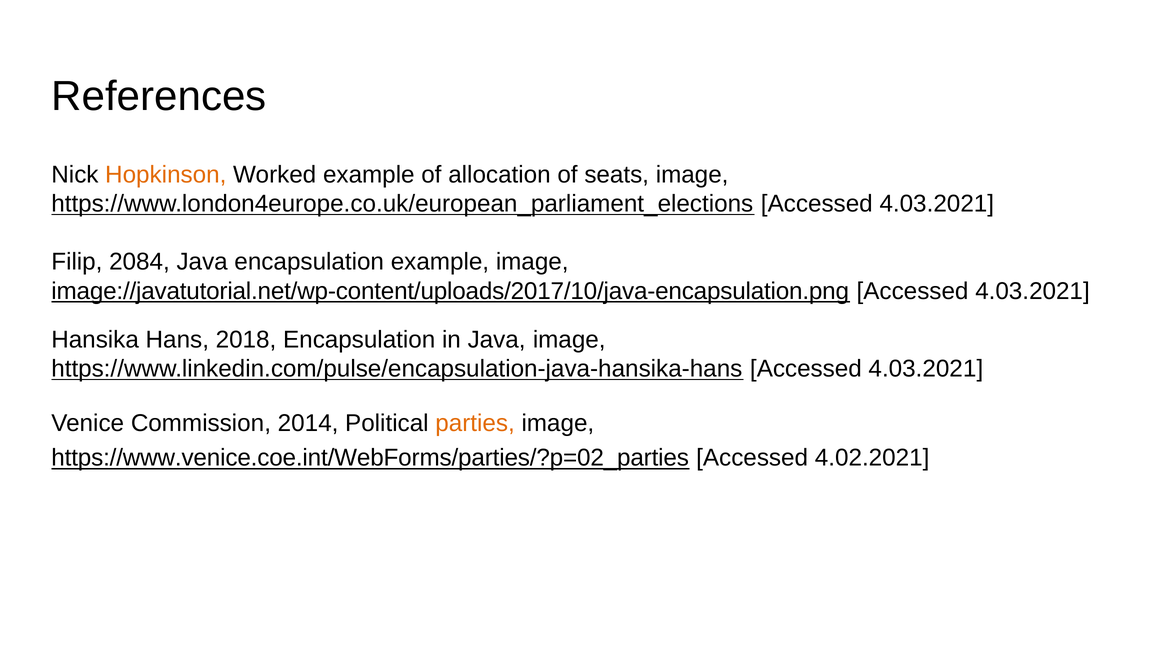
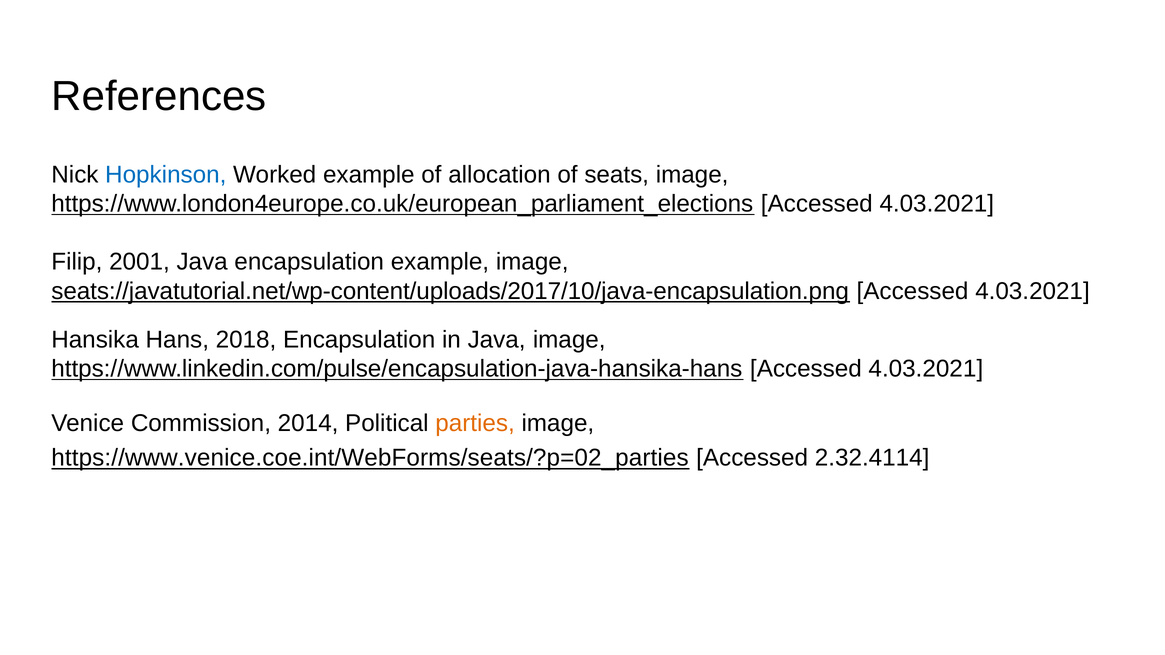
Hopkinson colour: orange -> blue
2084: 2084 -> 2001
image://javatutorial.net/wp-content/uploads/2017/10/java-encapsulation.png: image://javatutorial.net/wp-content/uploads/2017/10/java-encapsulation.png -> seats://javatutorial.net/wp-content/uploads/2017/10/java-encapsulation.png
https://www.venice.coe.int/WebForms/parties/?p=02_parties: https://www.venice.coe.int/WebForms/parties/?p=02_parties -> https://www.venice.coe.int/WebForms/seats/?p=02_parties
4.02.2021: 4.02.2021 -> 2.32.4114
